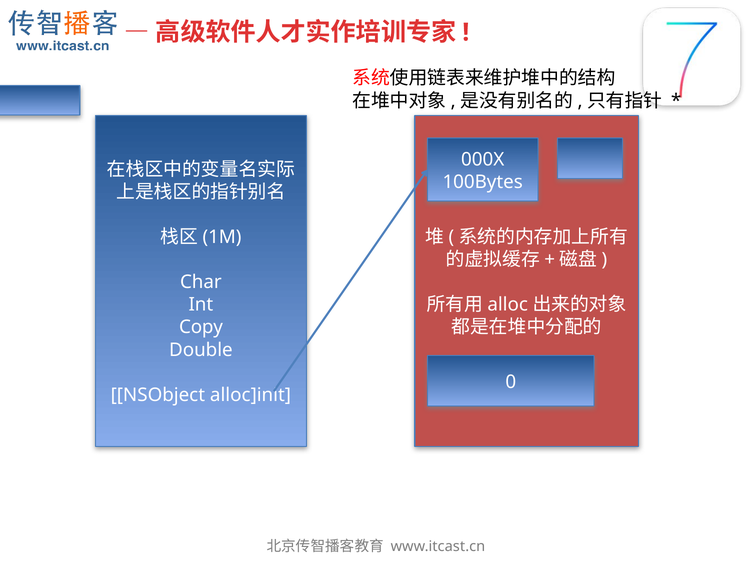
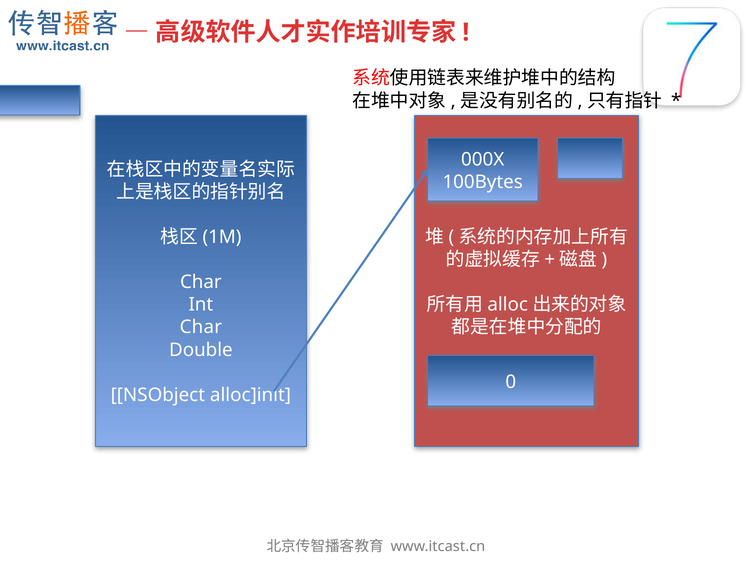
Copy at (201, 327): Copy -> Char
